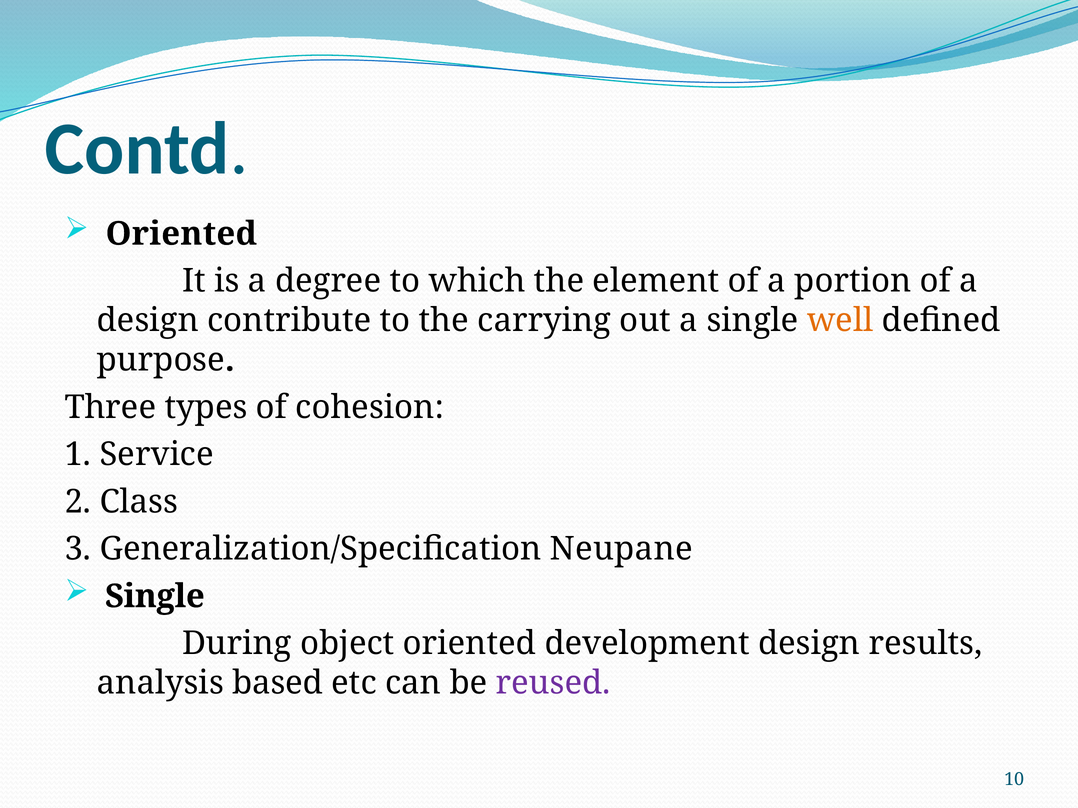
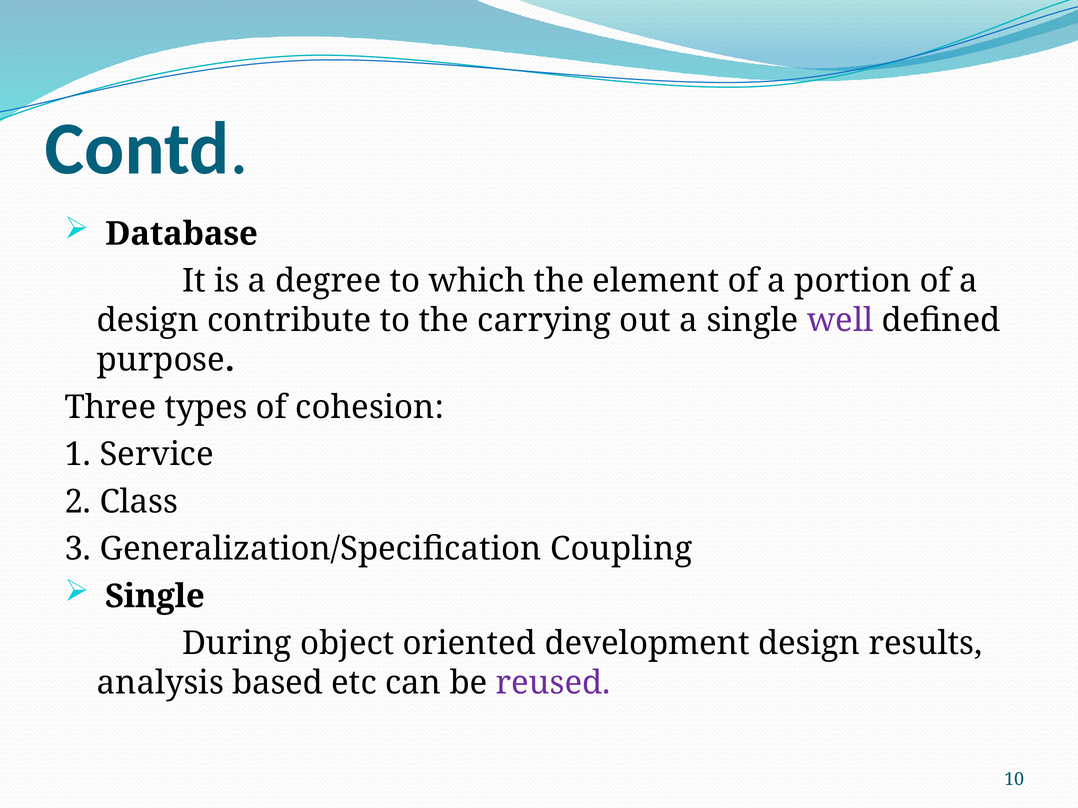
Oriented at (181, 234): Oriented -> Database
well colour: orange -> purple
Neupane: Neupane -> Coupling
